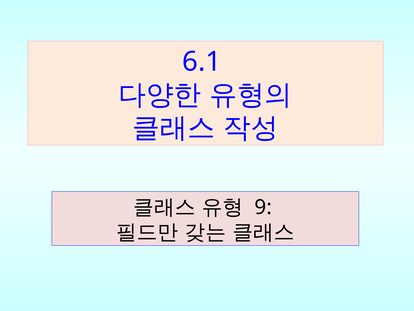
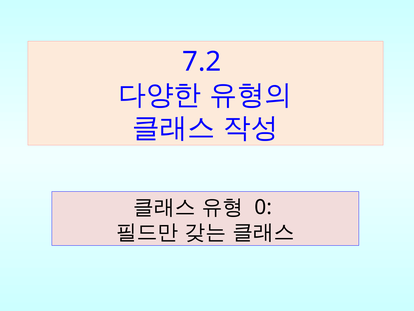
6.1: 6.1 -> 7.2
9: 9 -> 0
